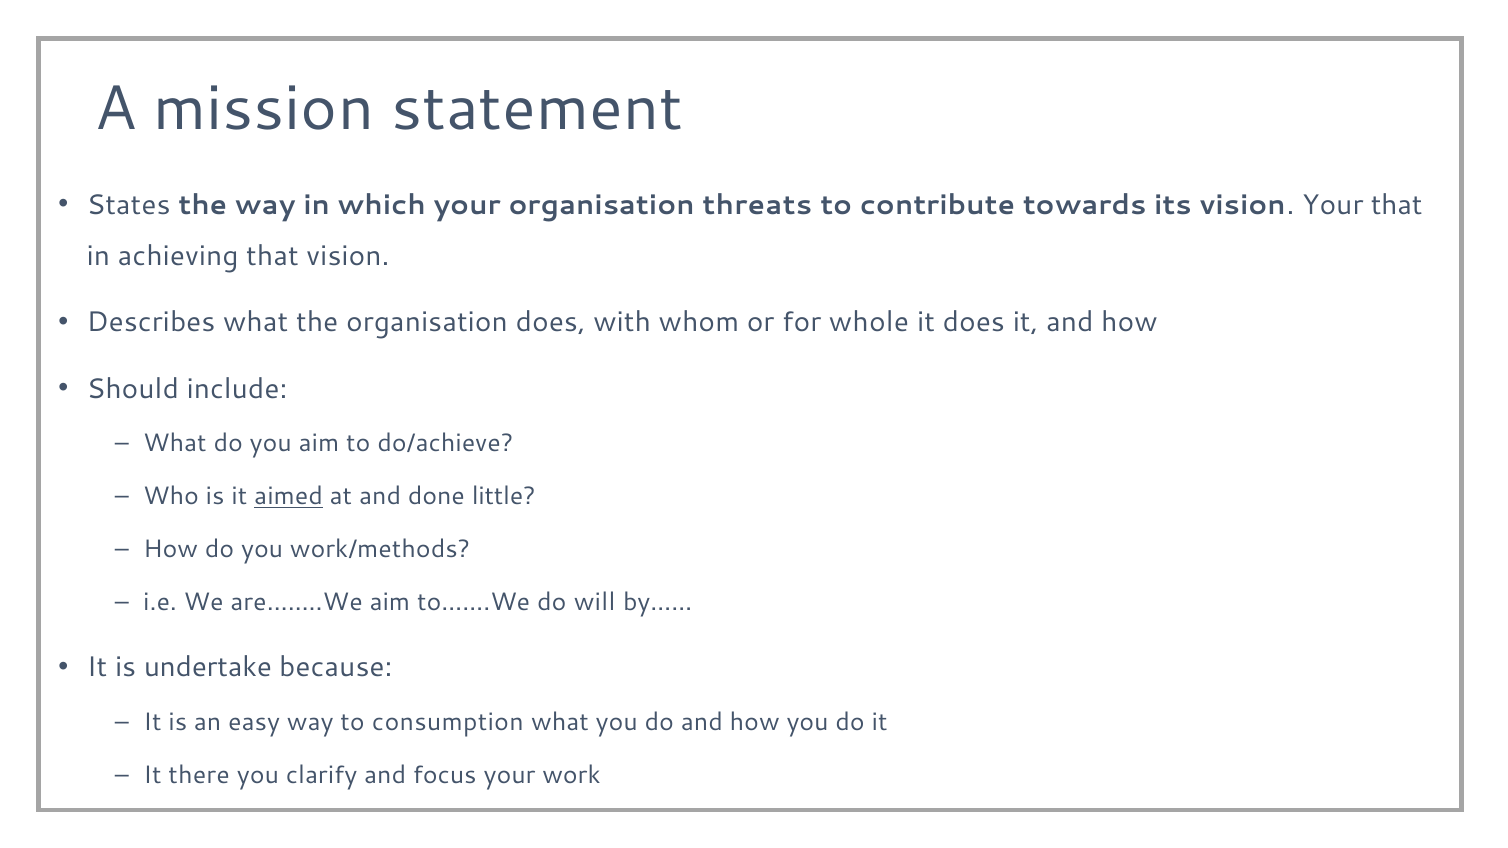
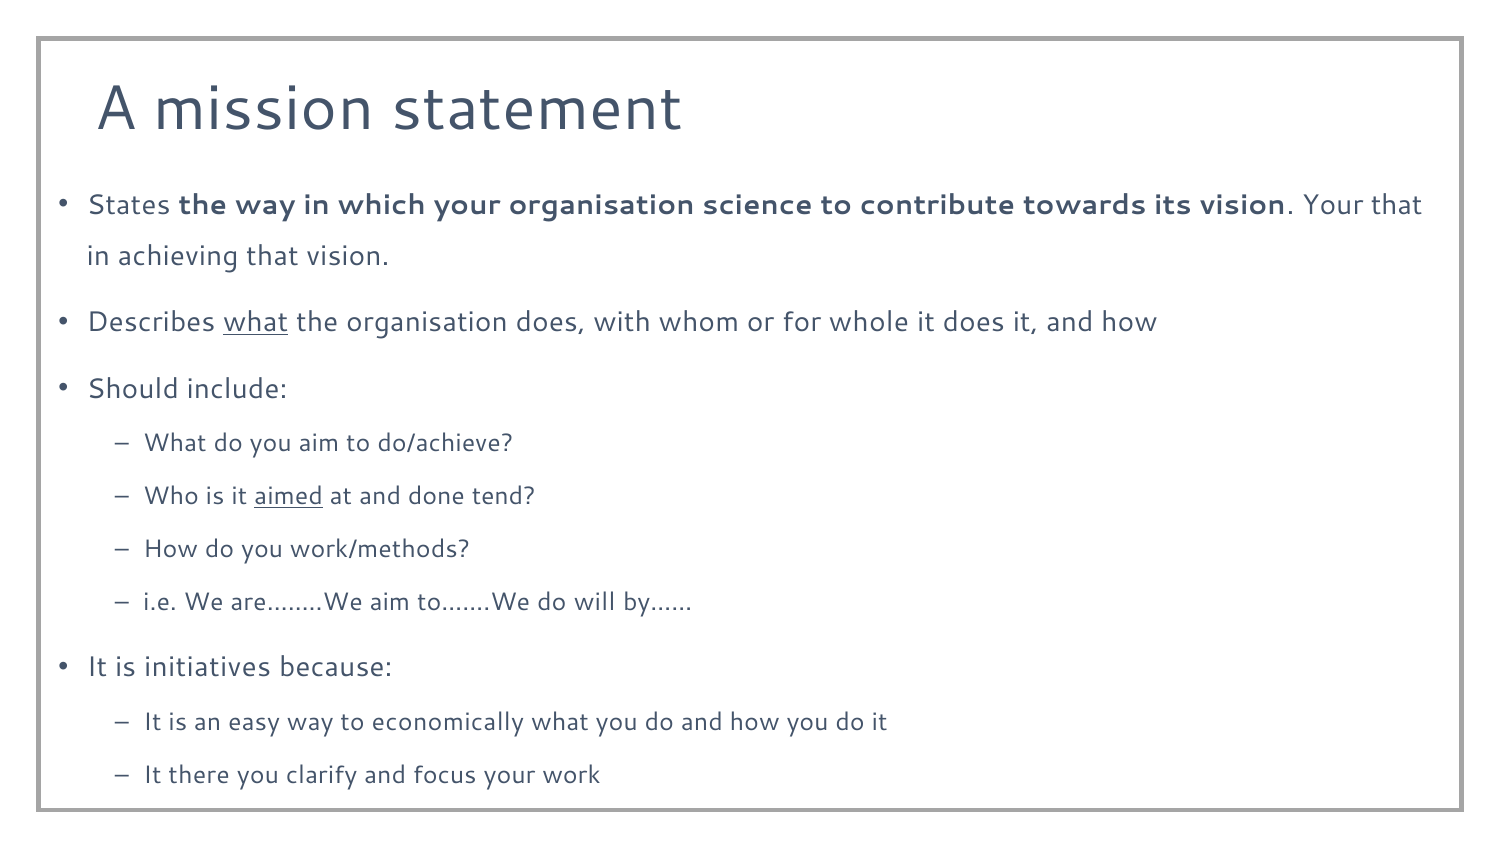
threats: threats -> science
what at (256, 322) underline: none -> present
little: little -> tend
undertake: undertake -> initiatives
consumption: consumption -> economically
